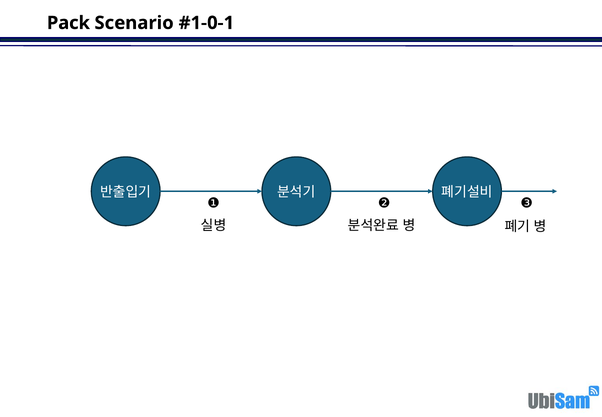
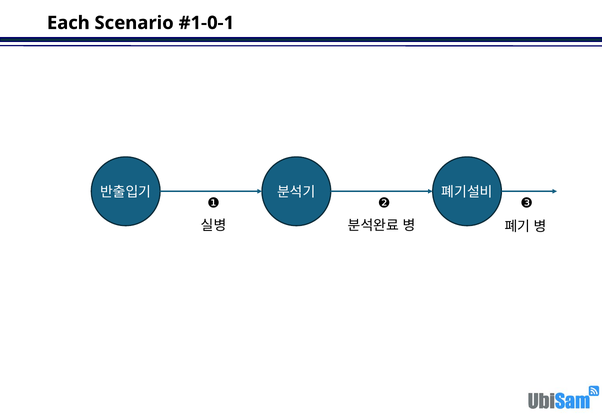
Pack: Pack -> Each
